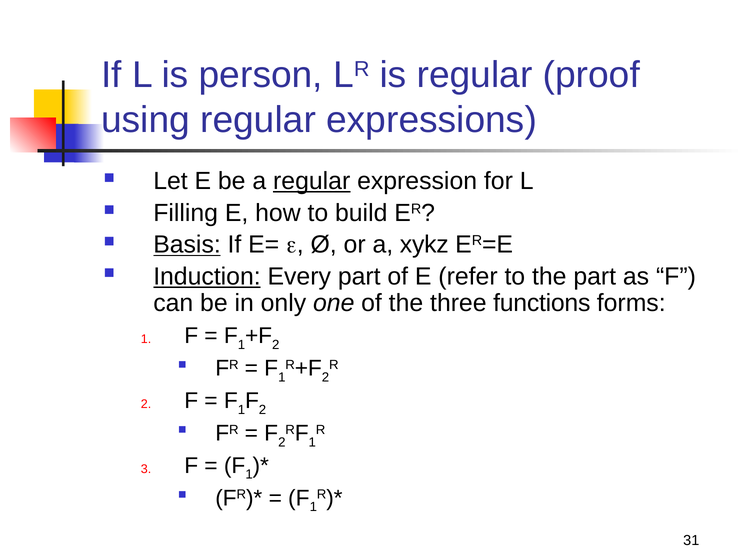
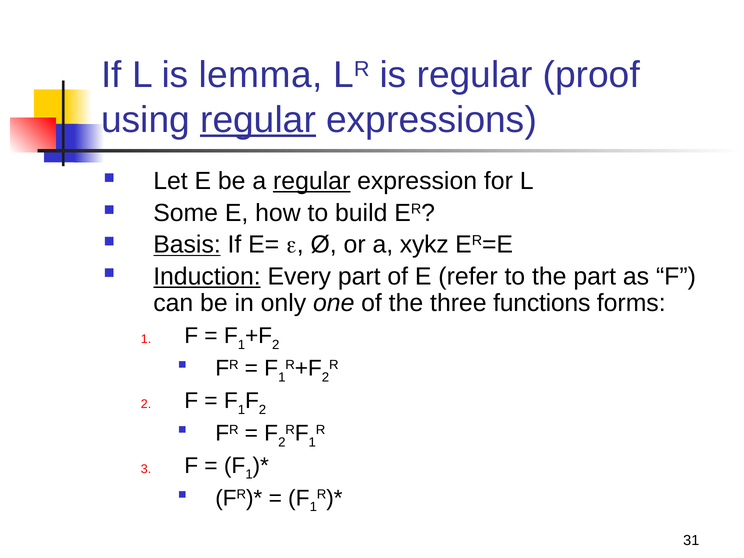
person: person -> lemma
regular at (258, 120) underline: none -> present
Filling: Filling -> Some
